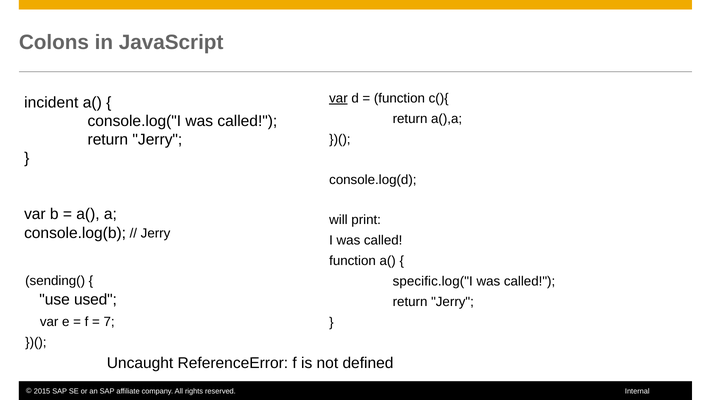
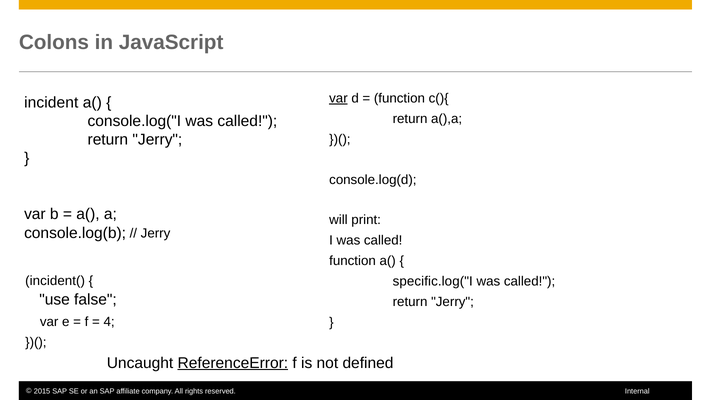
sending(: sending( -> incident(
used: used -> false
7: 7 -> 4
ReferenceError underline: none -> present
